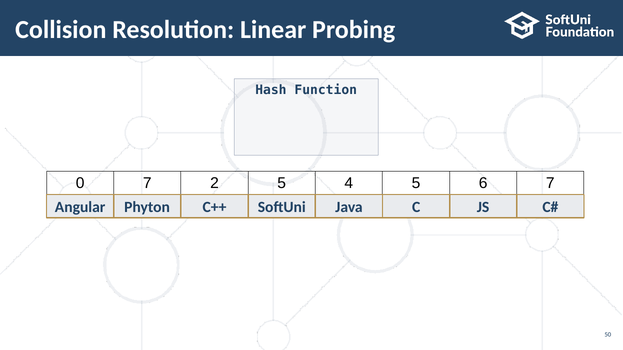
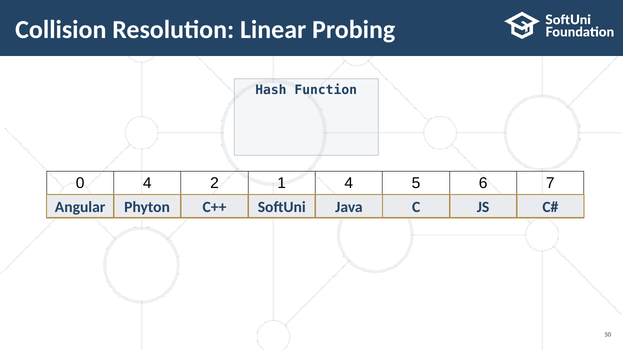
0 7: 7 -> 4
2 5: 5 -> 1
